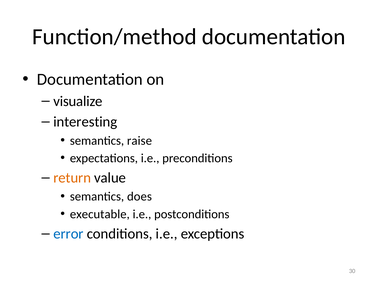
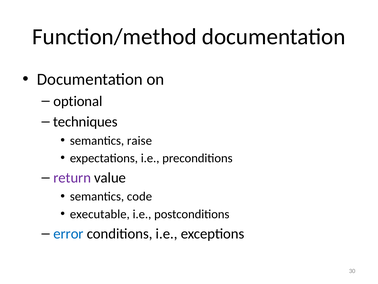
visualize: visualize -> optional
interesting: interesting -> techniques
return colour: orange -> purple
does: does -> code
